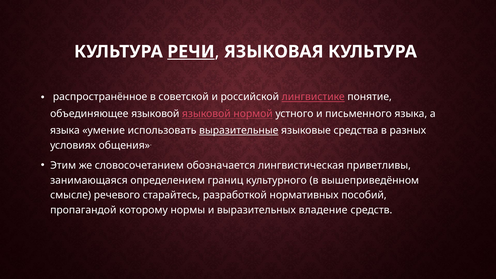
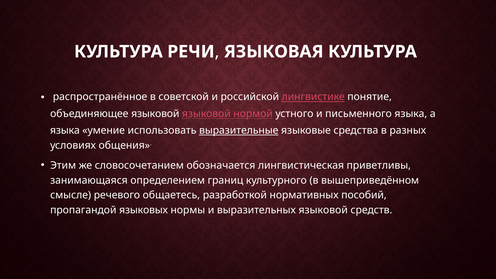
РЕЧИ underline: present -> none
старайтесь: старайтесь -> общаетесь
которому: которому -> языковых
выразительных владение: владение -> языковой
